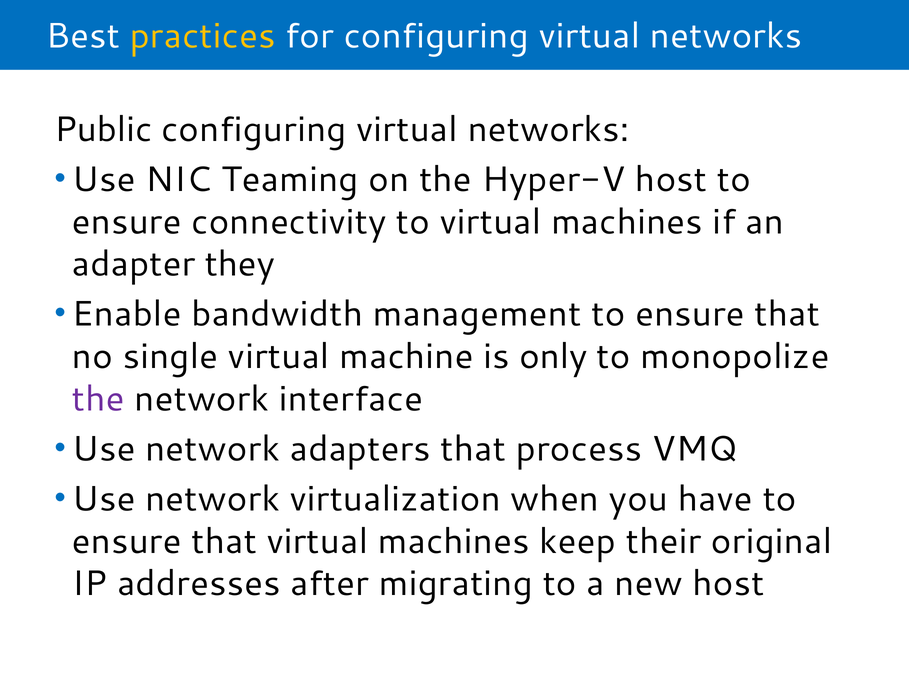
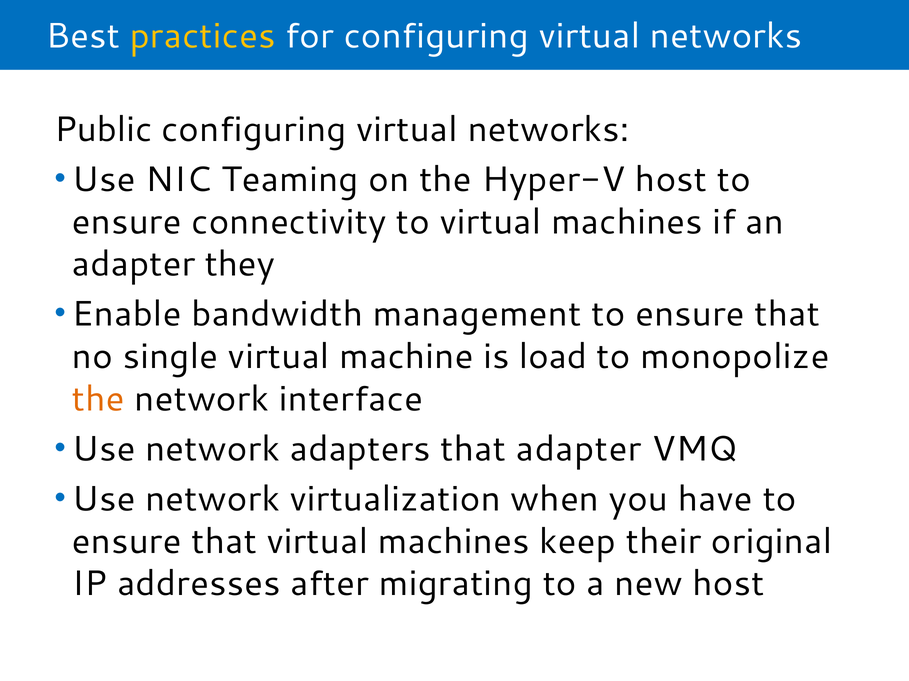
only: only -> load
the at (98, 399) colour: purple -> orange
that process: process -> adapter
